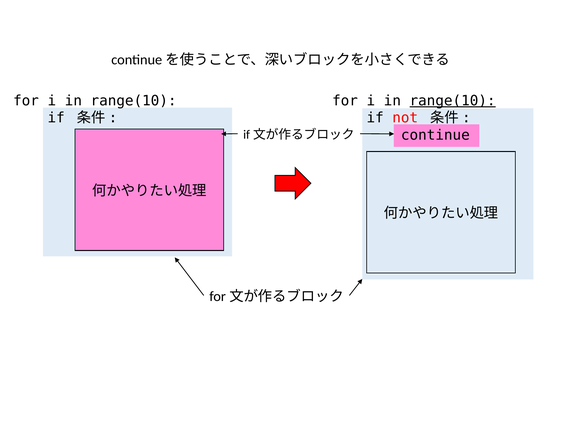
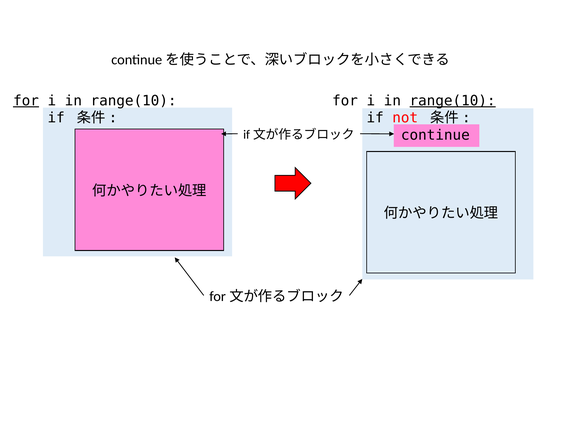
for at (26, 101) underline: none -> present
